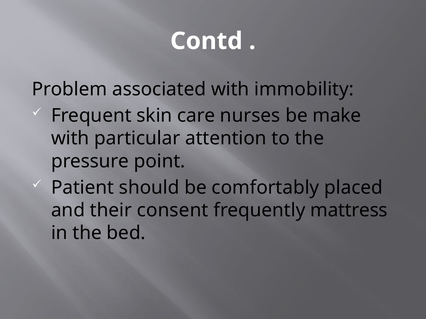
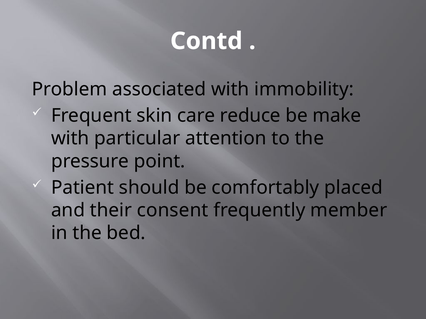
nurses: nurses -> reduce
mattress: mattress -> member
